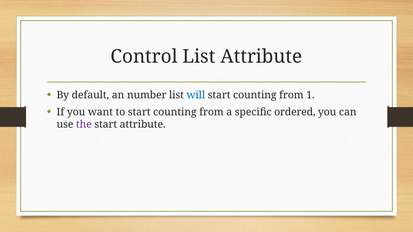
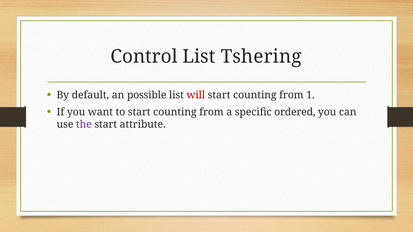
List Attribute: Attribute -> Tshering
number: number -> possible
will colour: blue -> red
